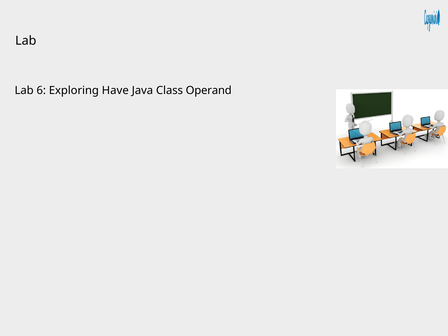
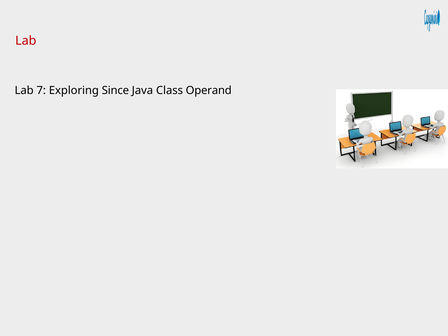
Lab at (26, 41) colour: black -> red
6: 6 -> 7
Have: Have -> Since
